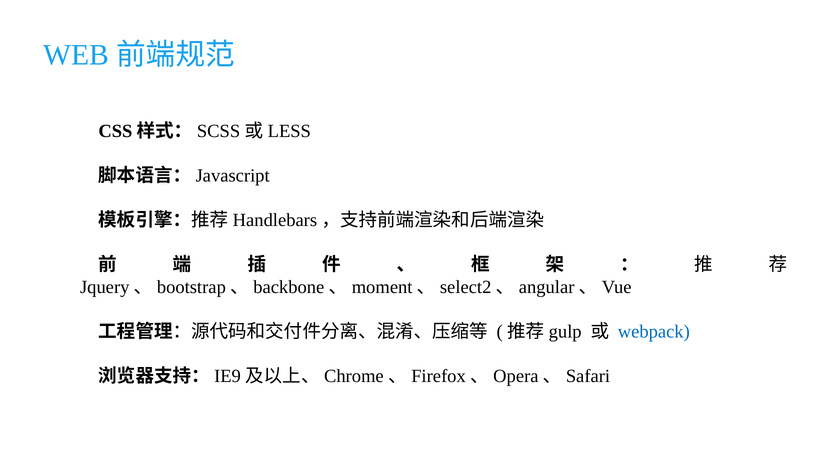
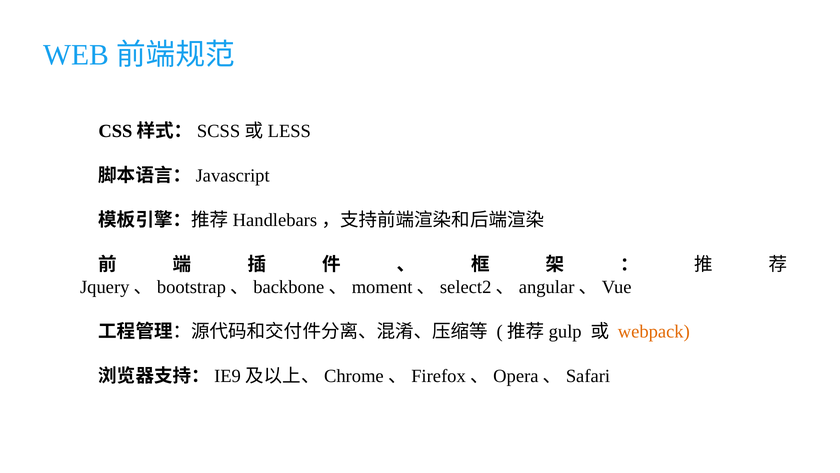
webpack colour: blue -> orange
